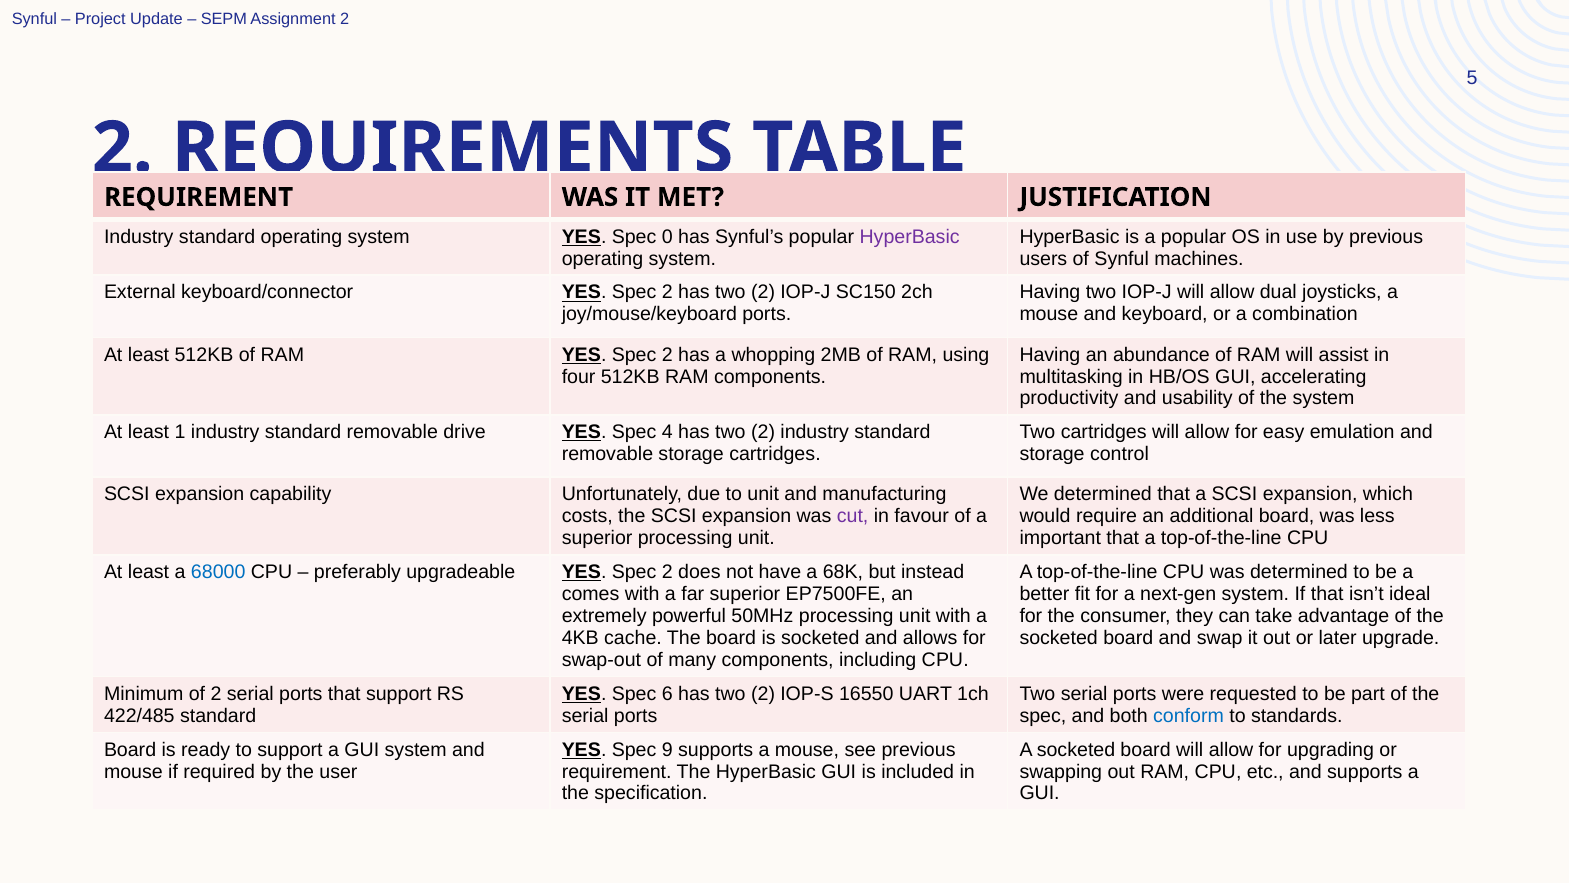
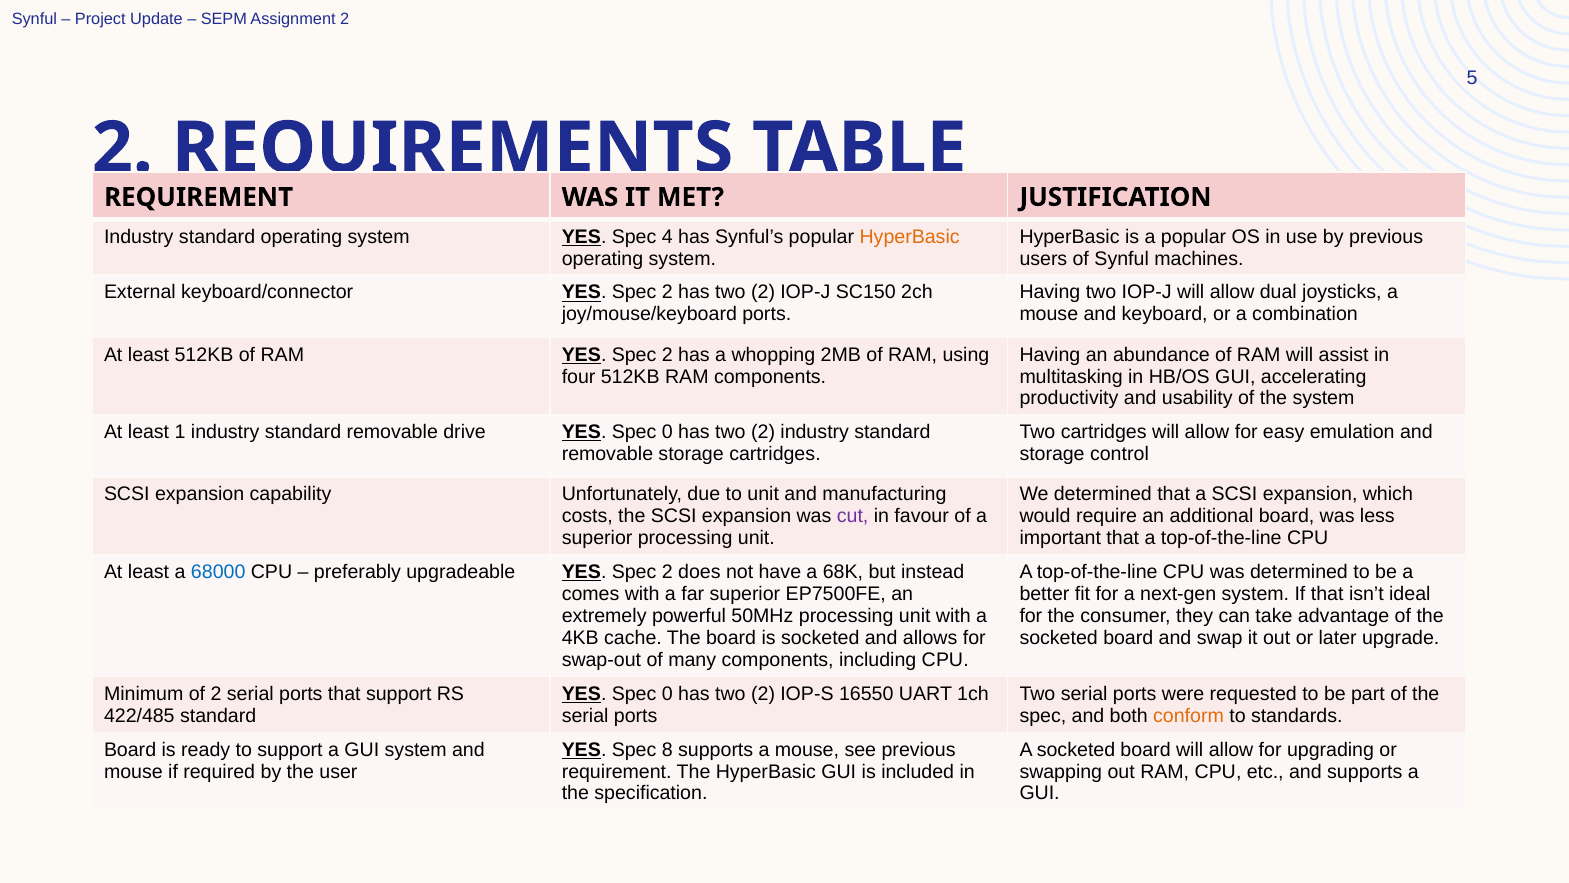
0: 0 -> 4
HyperBasic at (910, 237) colour: purple -> orange
drive YES Spec 4: 4 -> 0
6 at (667, 693): 6 -> 0
conform colour: blue -> orange
9: 9 -> 8
